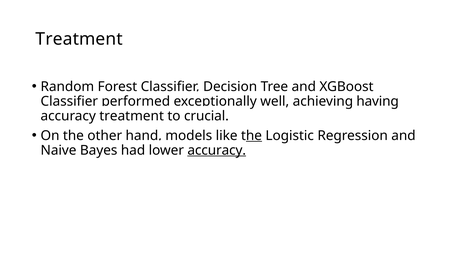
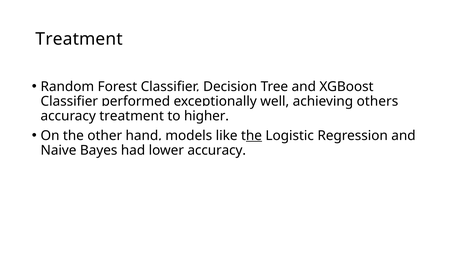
having: having -> others
crucial: crucial -> higher
accuracy at (217, 150) underline: present -> none
